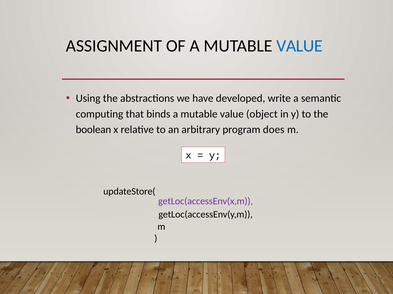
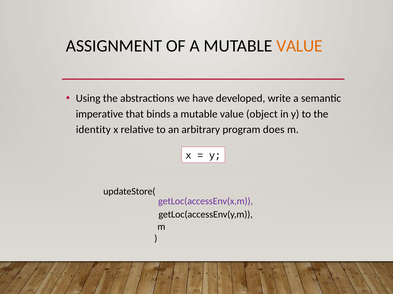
VALUE at (299, 46) colour: blue -> orange
computing: computing -> imperative
boolean: boolean -> identity
